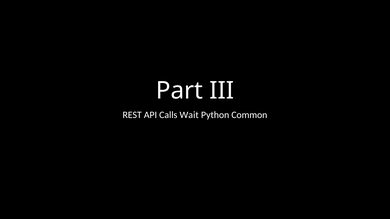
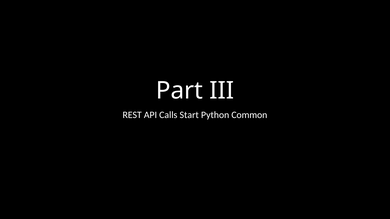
Wait: Wait -> Start
